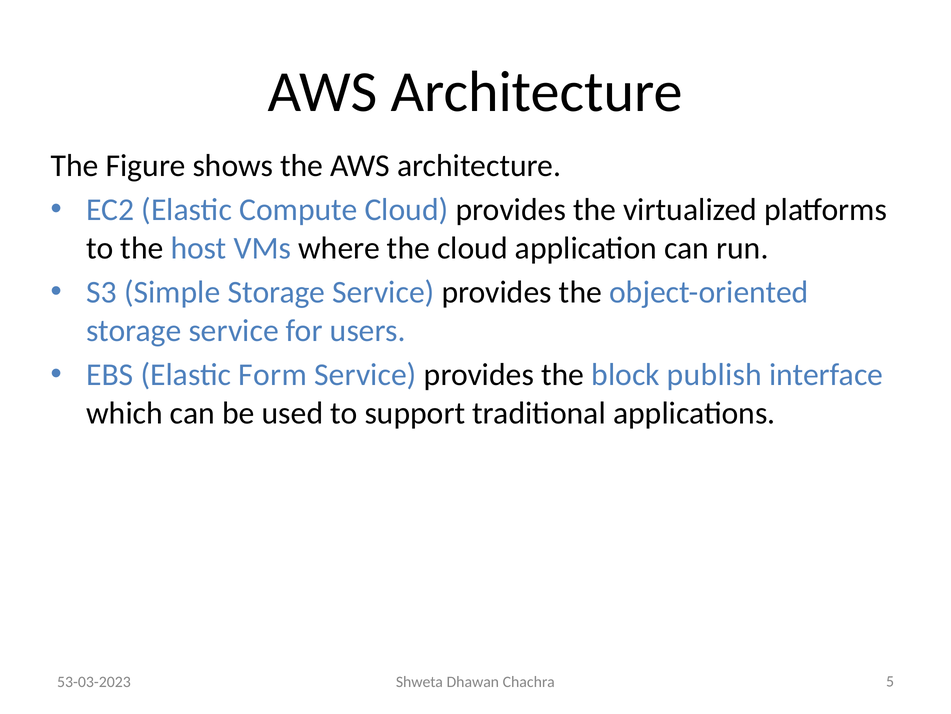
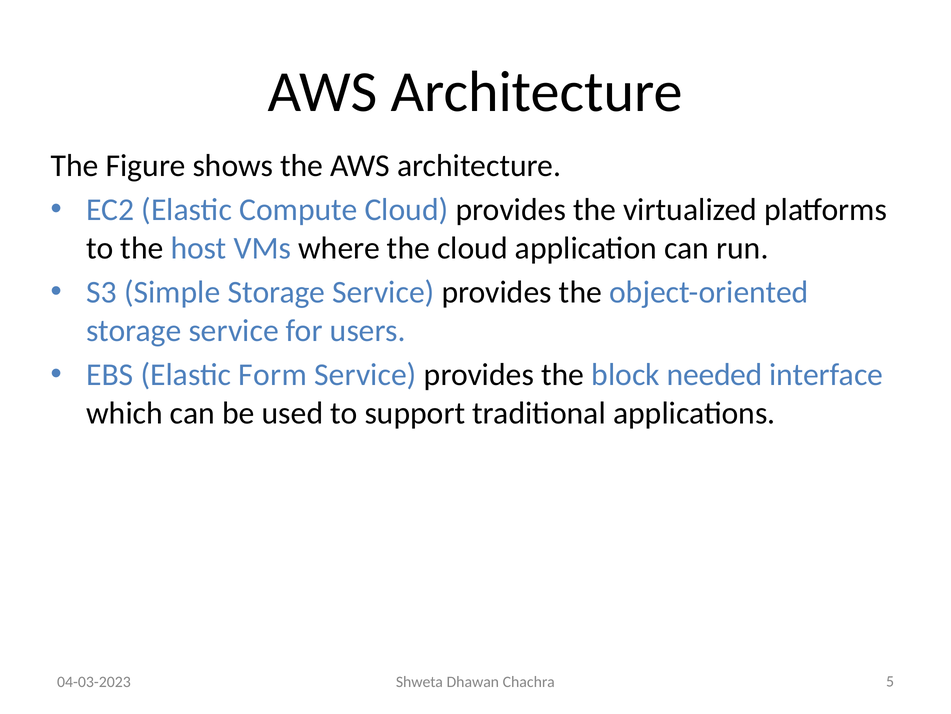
publish: publish -> needed
53-03-2023: 53-03-2023 -> 04-03-2023
